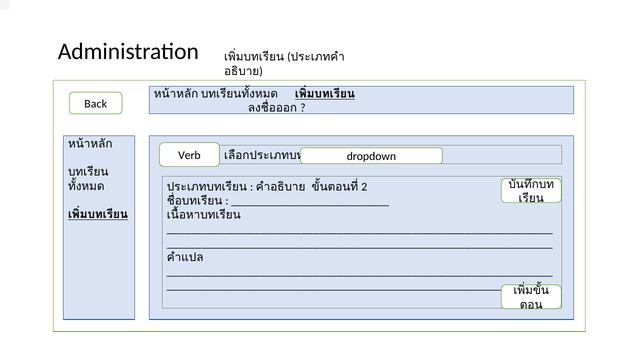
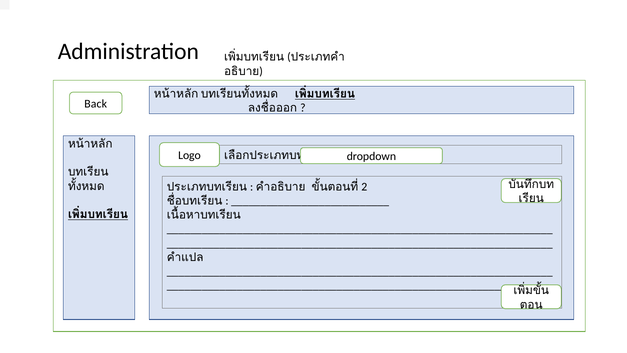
Verb: Verb -> Logo
